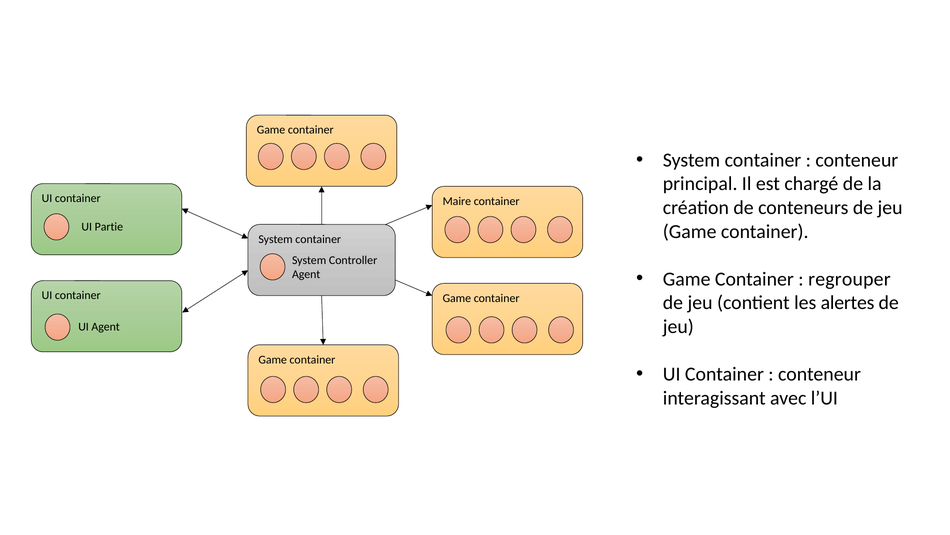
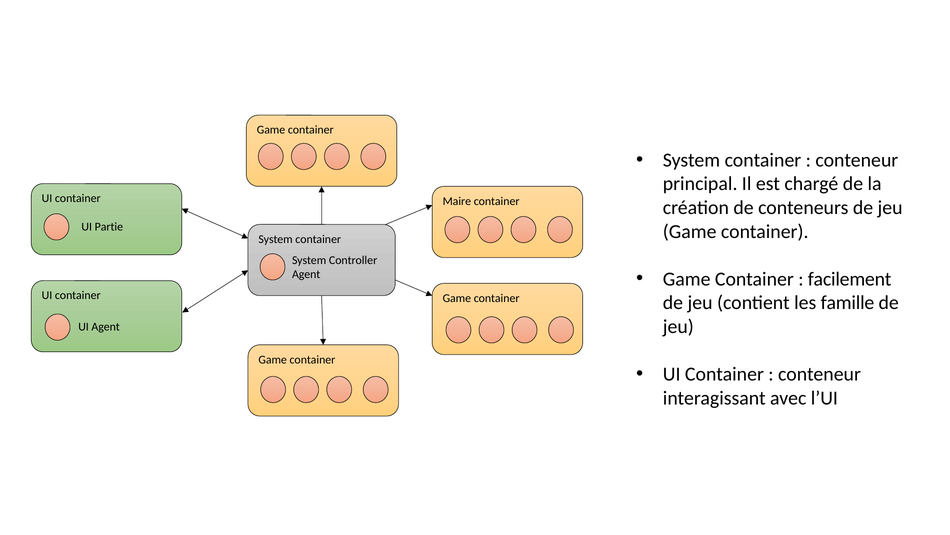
regrouper: regrouper -> facilement
alertes: alertes -> famille
